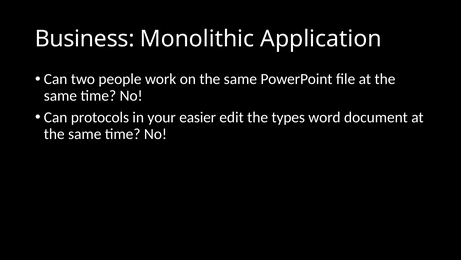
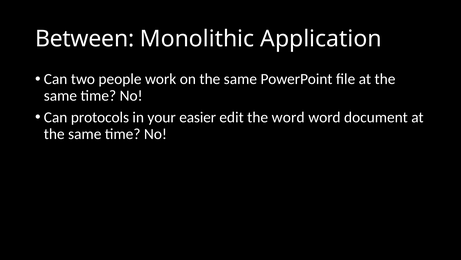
Business: Business -> Between
the types: types -> word
